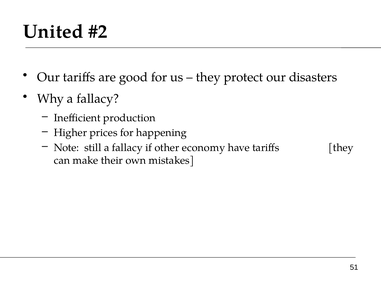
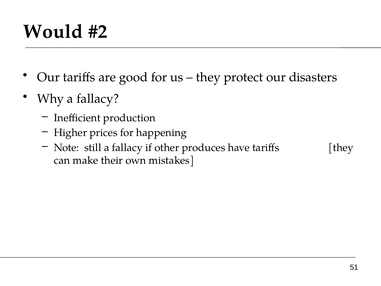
United: United -> Would
economy: economy -> produces
